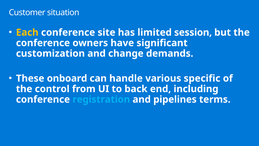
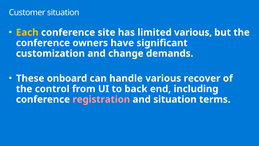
limited session: session -> various
specific: specific -> recover
registration colour: light blue -> pink
and pipelines: pipelines -> situation
